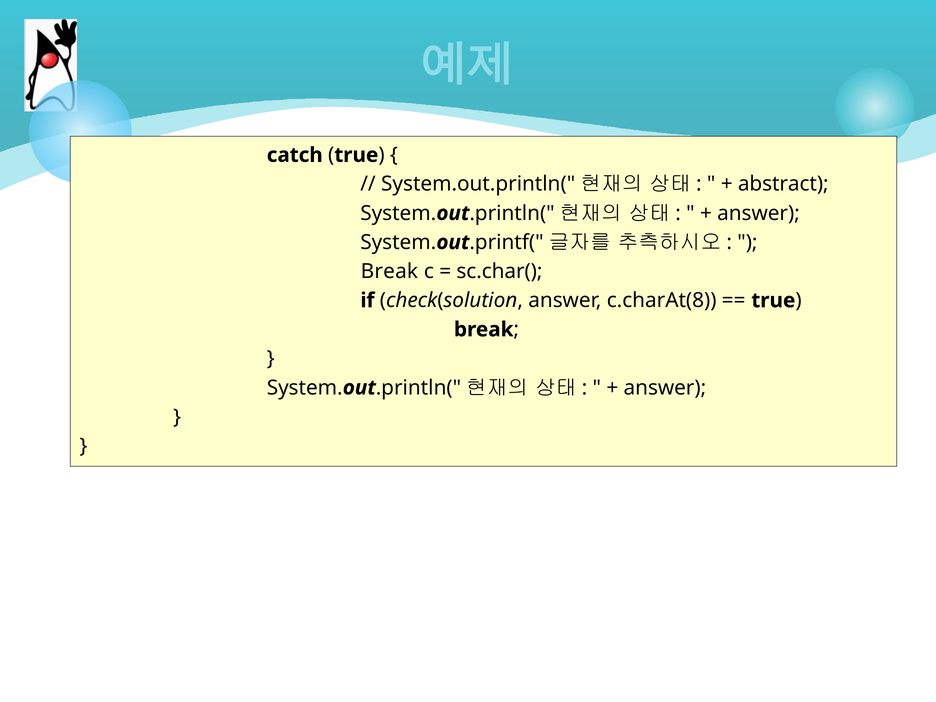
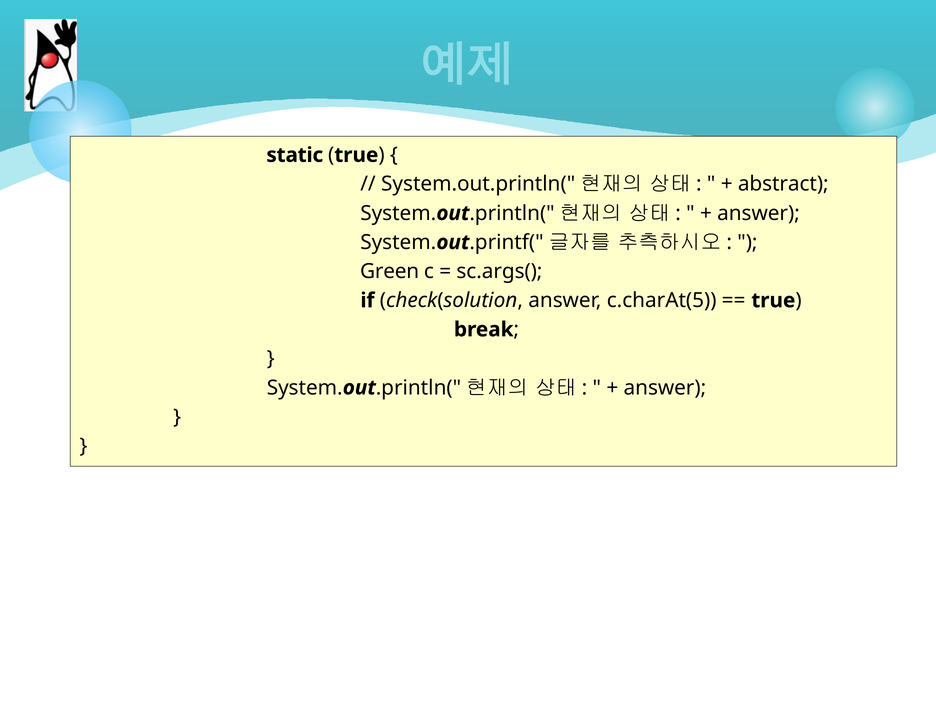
catch: catch -> static
Break at (389, 271): Break -> Green
sc.char(: sc.char( -> sc.args(
c.charAt(8: c.charAt(8 -> c.charAt(5
